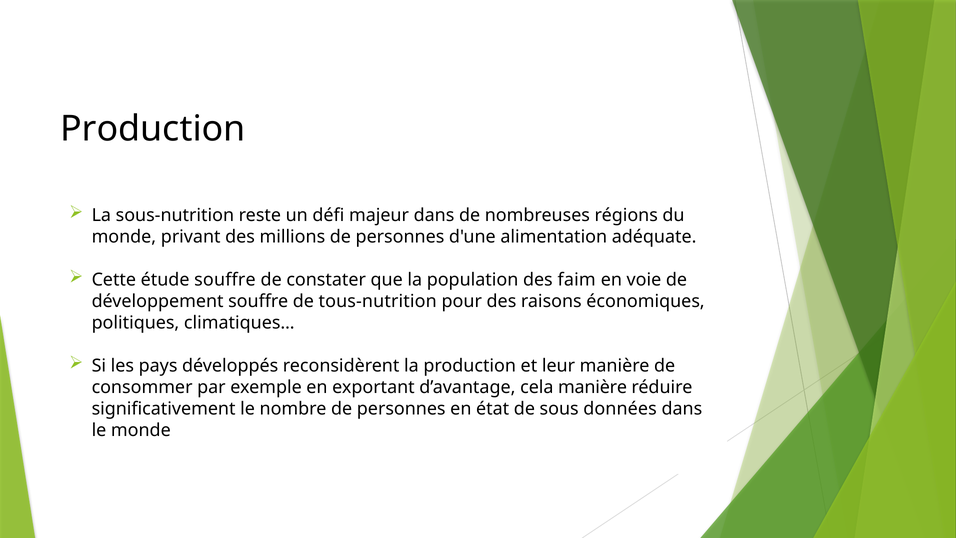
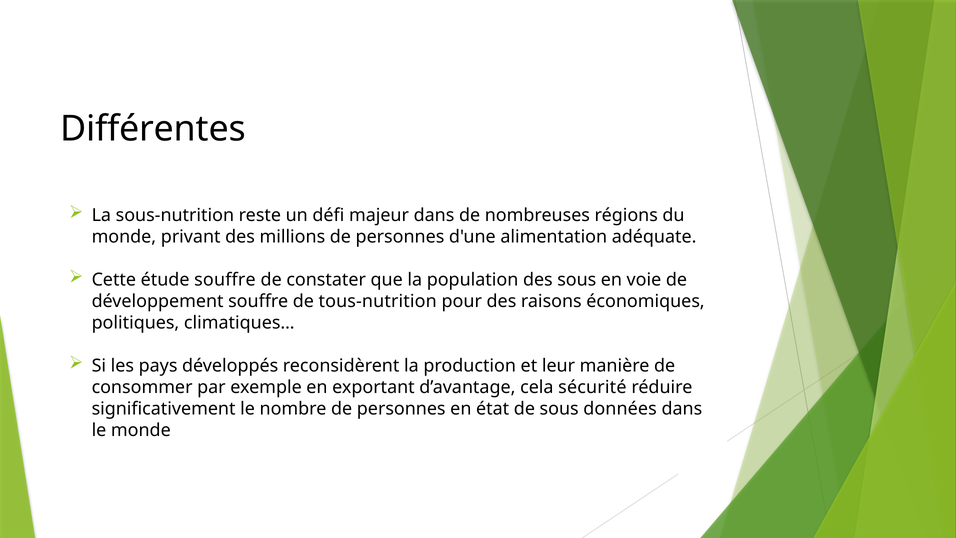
Production at (153, 129): Production -> Différentes
des faim: faim -> sous
cela manière: manière -> sécurité
